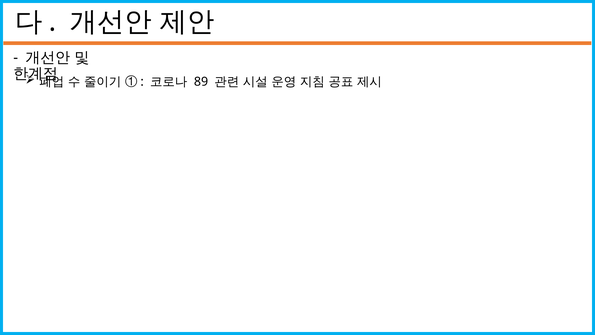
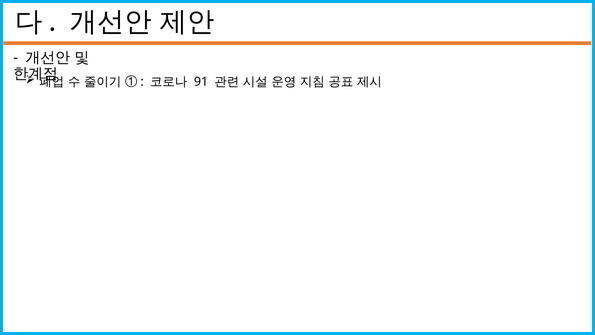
89: 89 -> 91
